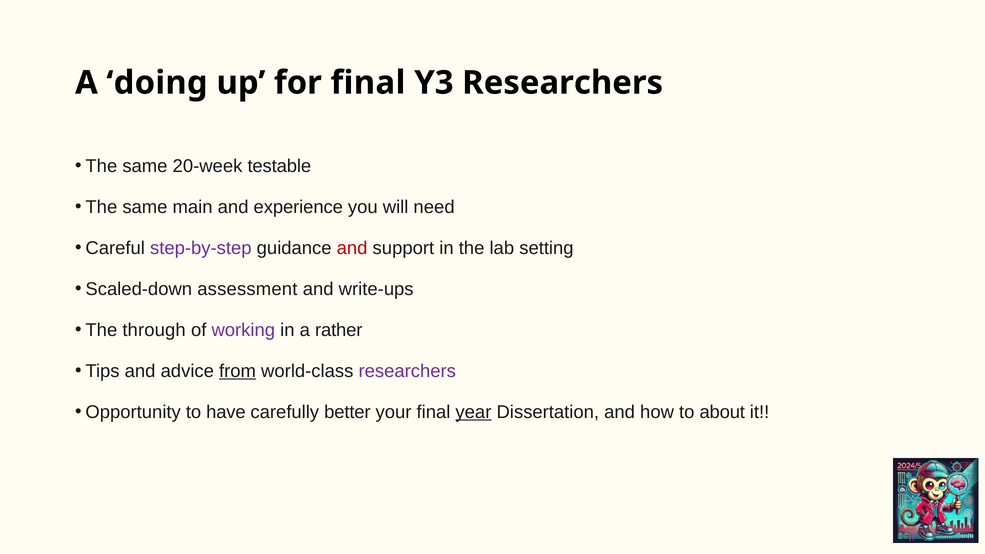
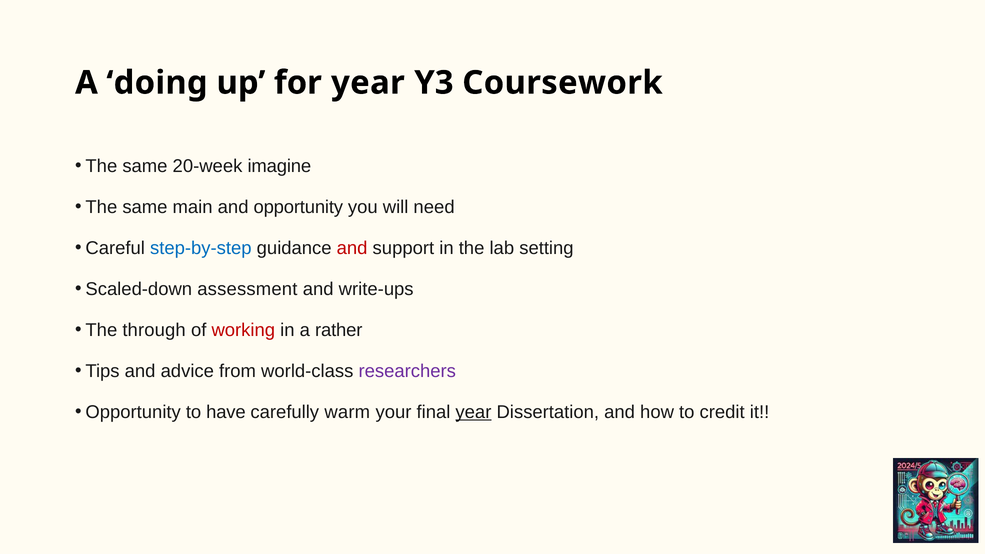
for final: final -> year
Y3 Researchers: Researchers -> Coursework
testable: testable -> imagine
and experience: experience -> opportunity
step-by-step colour: purple -> blue
working colour: purple -> red
from underline: present -> none
better: better -> warm
about: about -> credit
